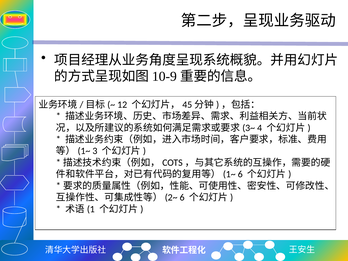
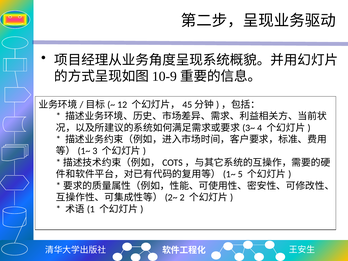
6 at (240, 174): 6 -> 5
6 at (182, 197): 6 -> 2
